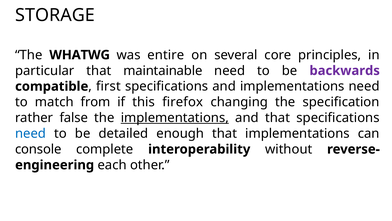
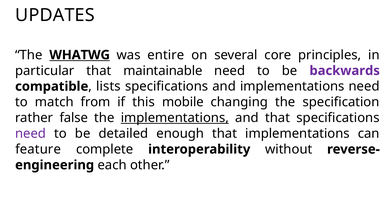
STORAGE: STORAGE -> UPDATES
WHATWG underline: none -> present
first: first -> lists
firefox: firefox -> mobile
need at (31, 133) colour: blue -> purple
console: console -> feature
